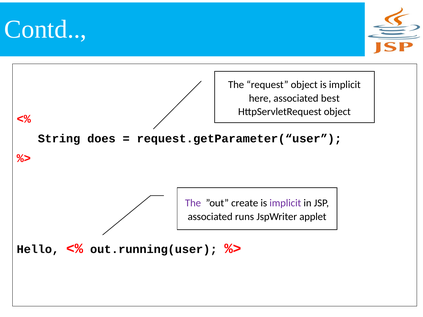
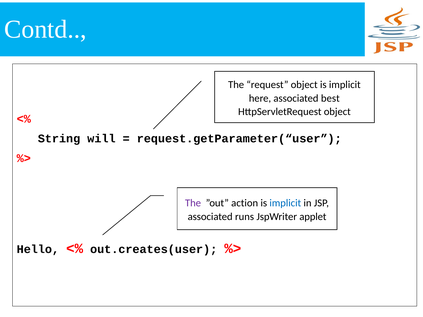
does: does -> will
create: create -> action
implicit at (285, 203) colour: purple -> blue
out.running(user: out.running(user -> out.creates(user
